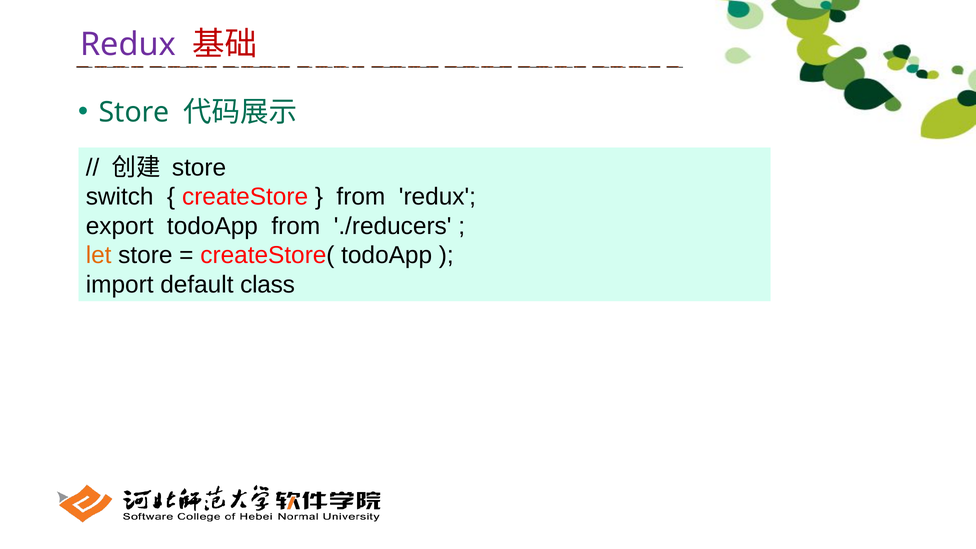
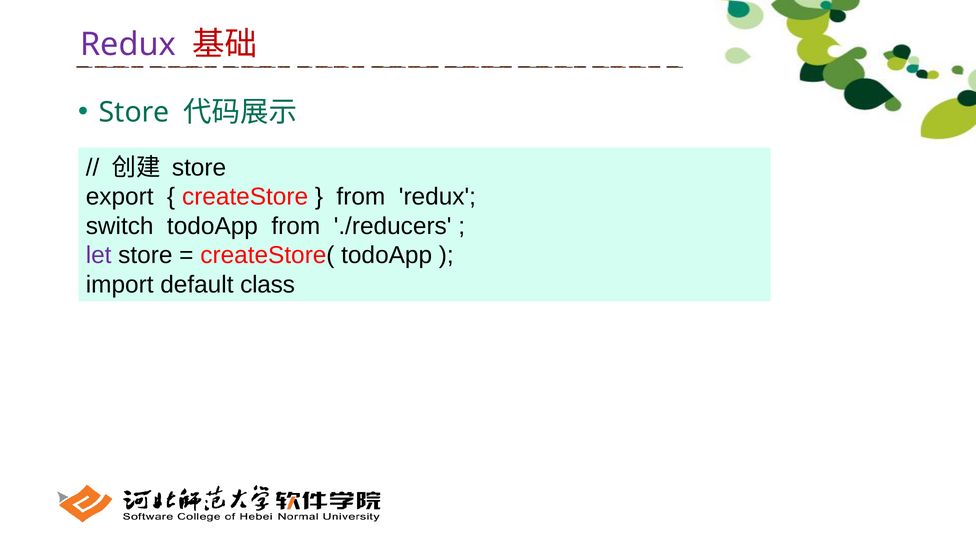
switch: switch -> export
export: export -> switch
let colour: orange -> purple
